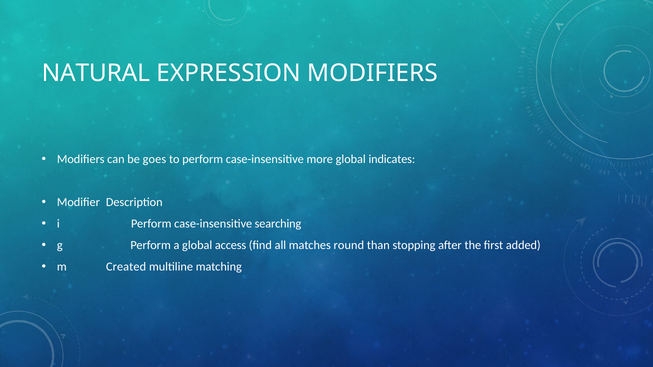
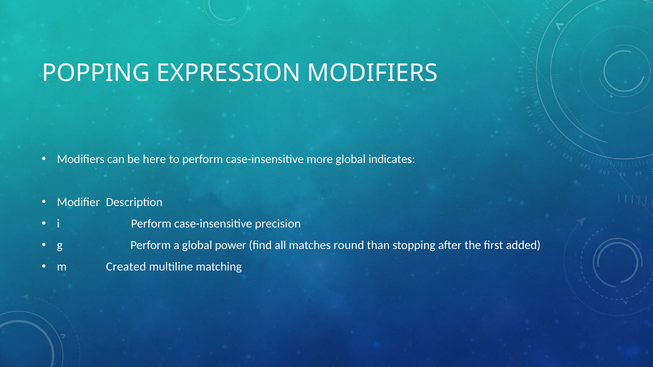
NATURAL: NATURAL -> POPPING
goes: goes -> here
searching: searching -> precision
access: access -> power
